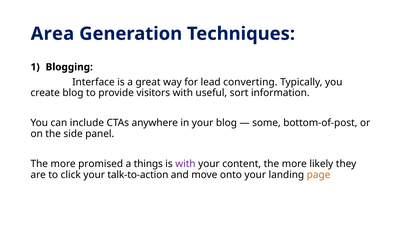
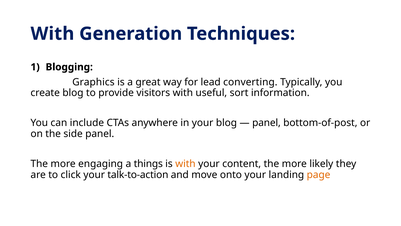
Area at (52, 34): Area -> With
Interface: Interface -> Graphics
some at (266, 123): some -> panel
promised: promised -> engaging
with at (185, 164) colour: purple -> orange
